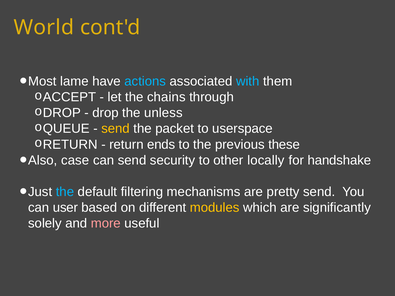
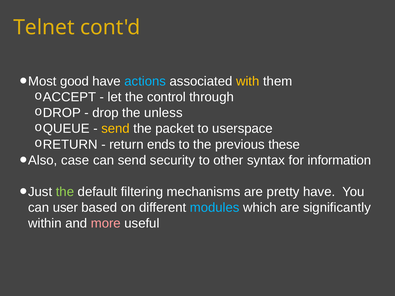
World: World -> Telnet
lame: lame -> good
with colour: light blue -> yellow
chains: chains -> control
locally: locally -> syntax
handshake: handshake -> information
the at (65, 192) colour: light blue -> light green
pretty send: send -> have
modules colour: yellow -> light blue
solely: solely -> within
